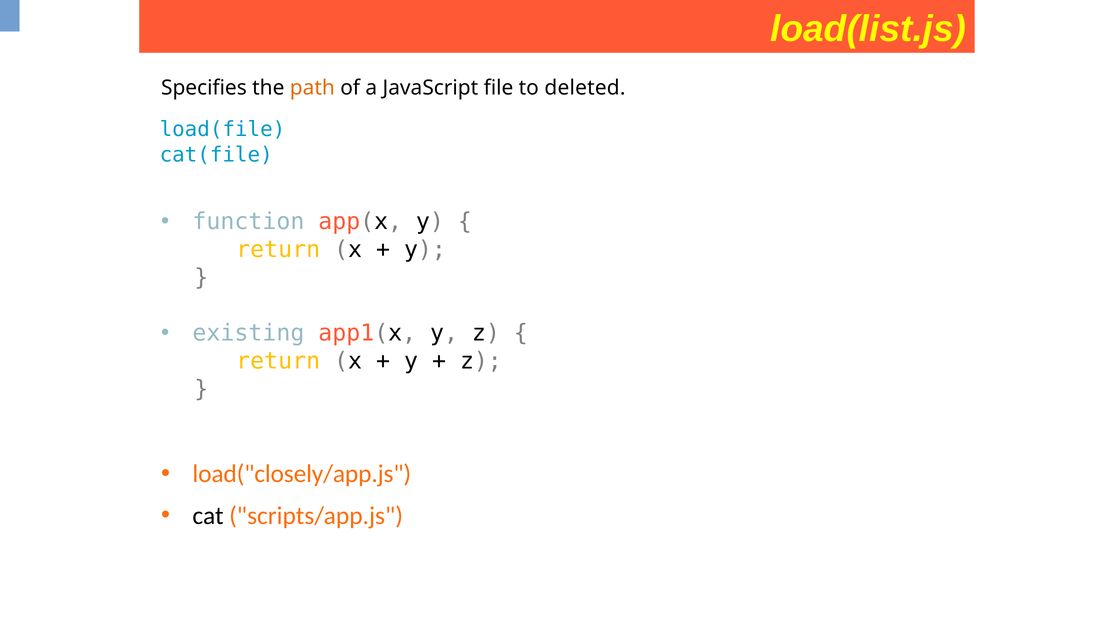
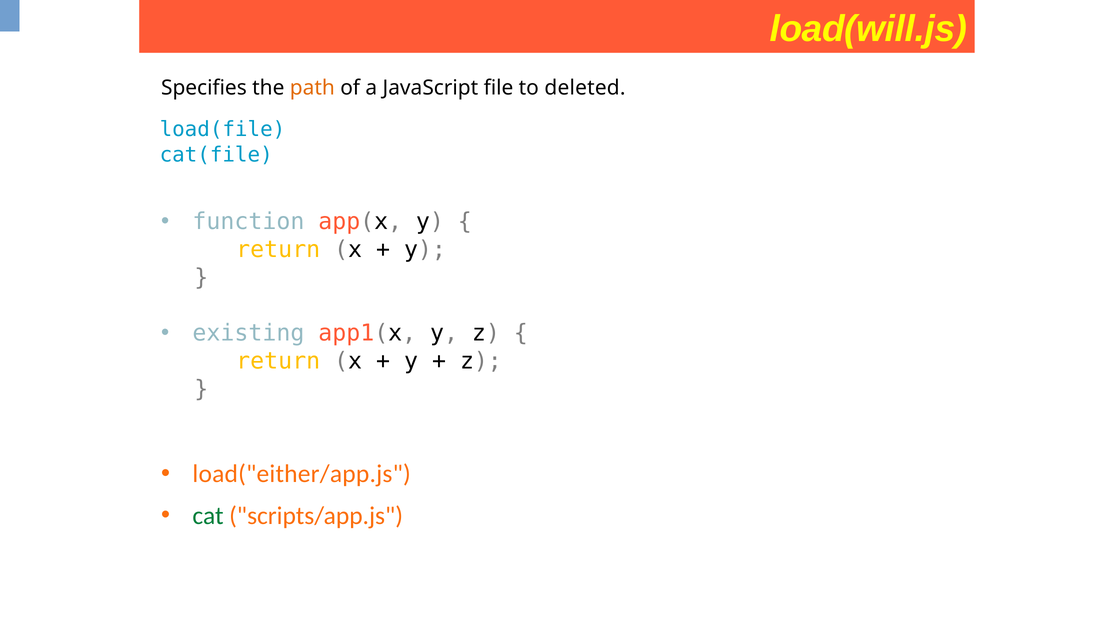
load(list.js: load(list.js -> load(will.js
load("closely/app.js: load("closely/app.js -> load("either/app.js
cat colour: black -> green
